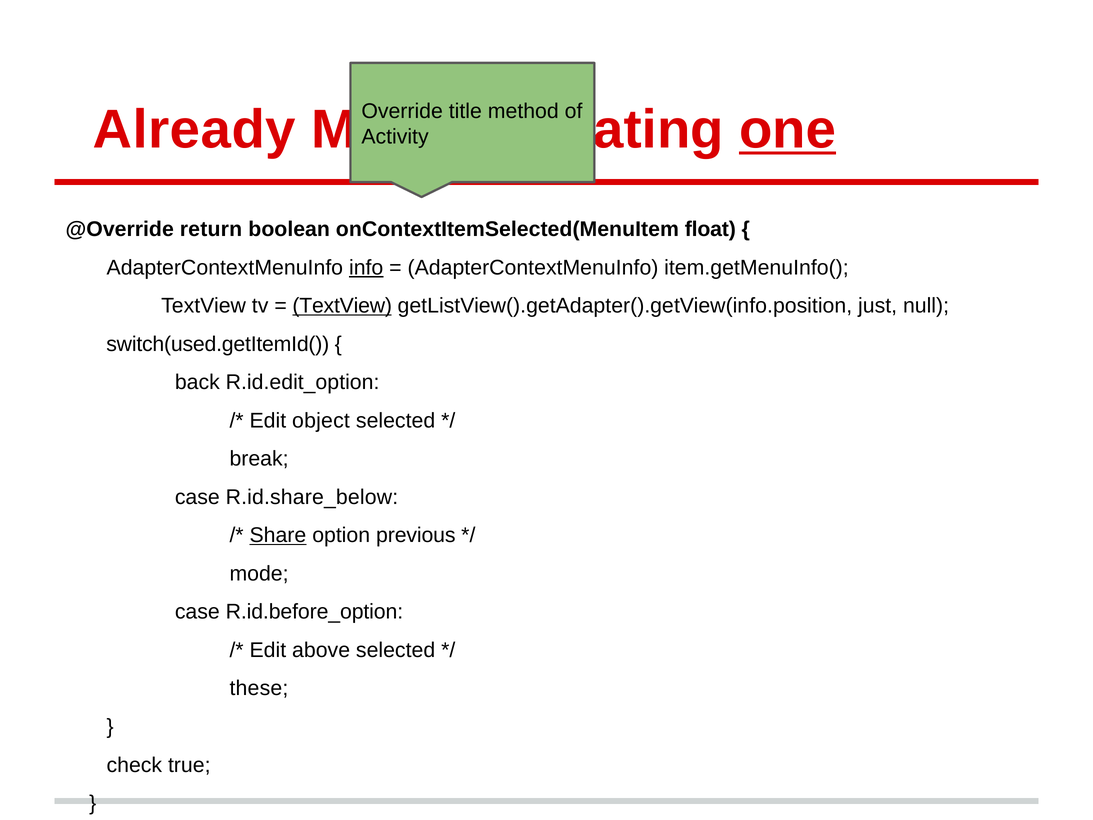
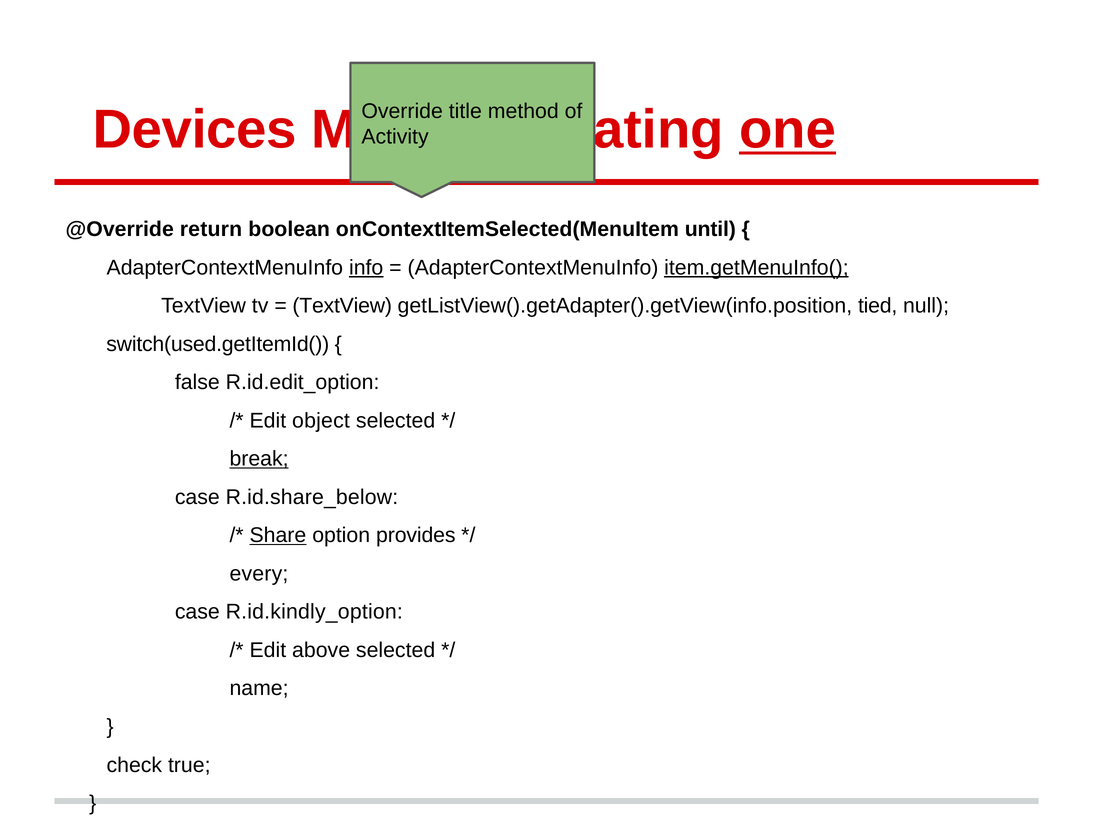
Already: Already -> Devices
float: float -> until
item.getMenuInfo( underline: none -> present
TextView at (342, 306) underline: present -> none
just: just -> tied
back: back -> false
break underline: none -> present
previous: previous -> provides
mode: mode -> every
R.id.before_option: R.id.before_option -> R.id.kindly_option
these: these -> name
